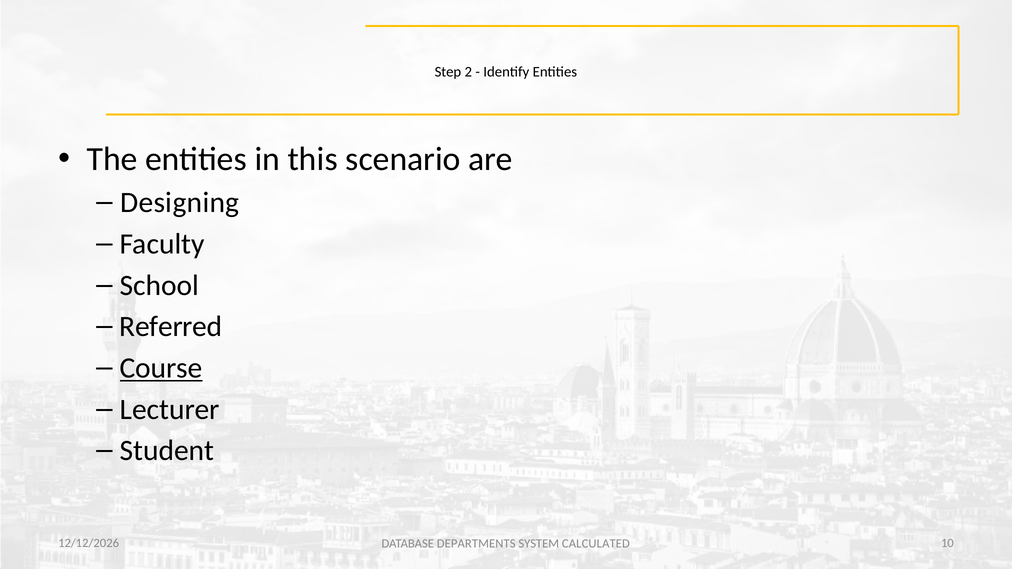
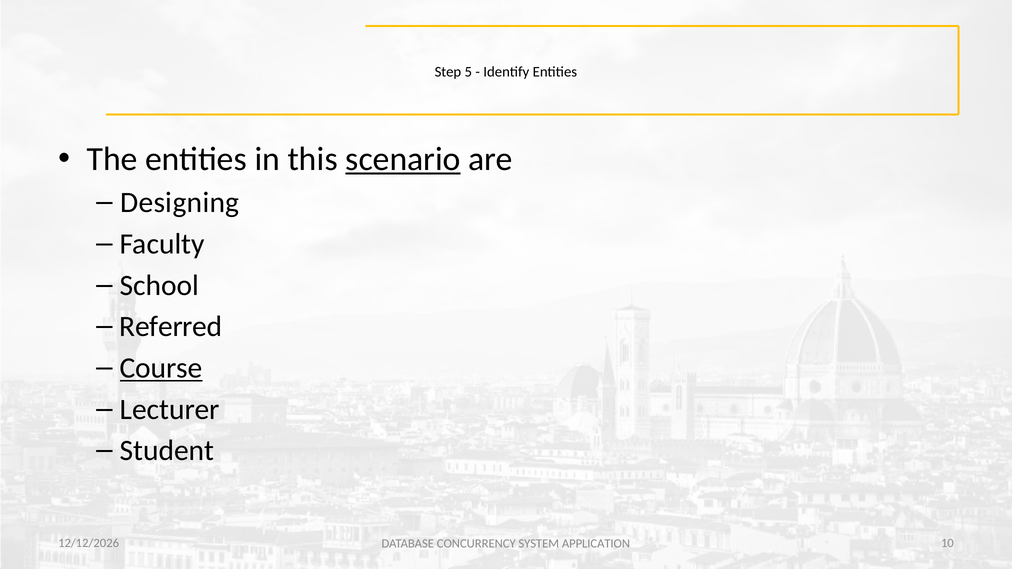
2: 2 -> 5
scenario underline: none -> present
DEPARTMENTS: DEPARTMENTS -> CONCURRENCY
CALCULATED: CALCULATED -> APPLICATION
